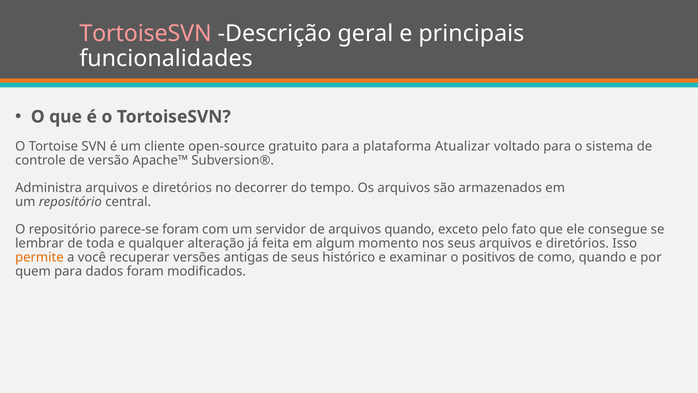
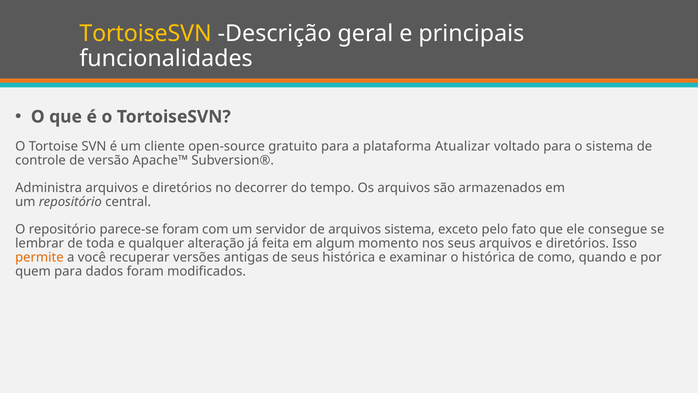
TortoiseSVN at (146, 33) colour: pink -> yellow
arquivos quando: quando -> sistema
seus histórico: histórico -> histórica
o positivos: positivos -> histórica
